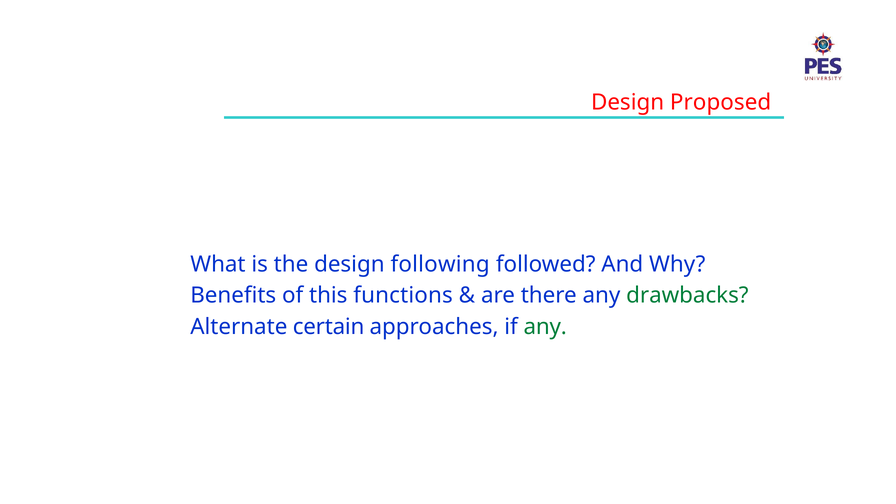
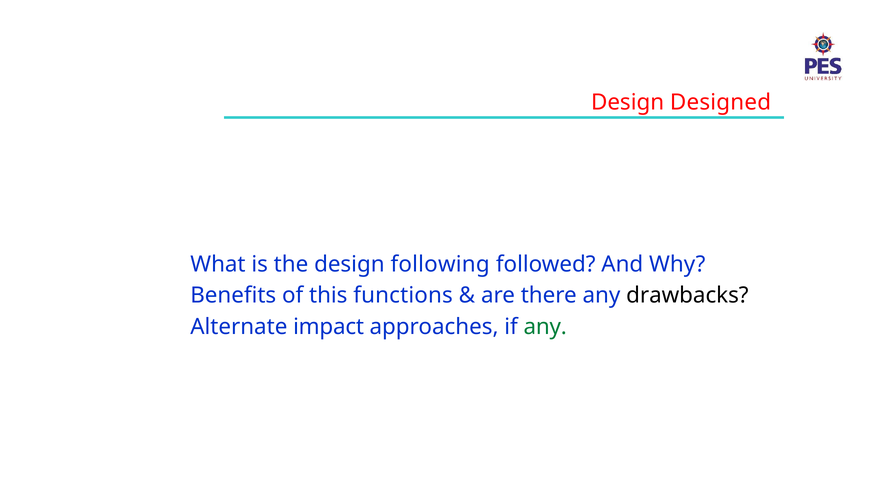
Proposed: Proposed -> Designed
drawbacks colour: green -> black
certain: certain -> impact
